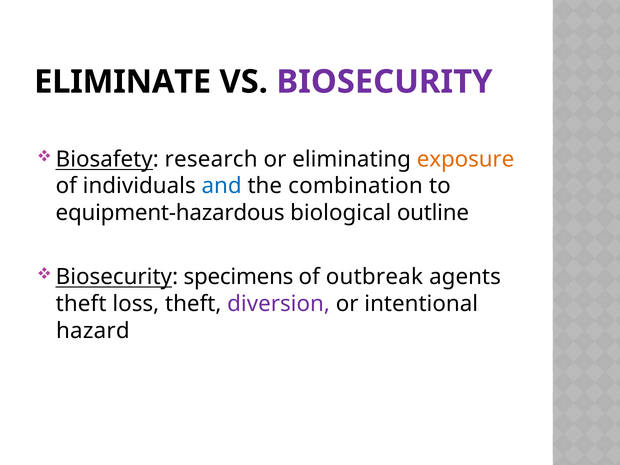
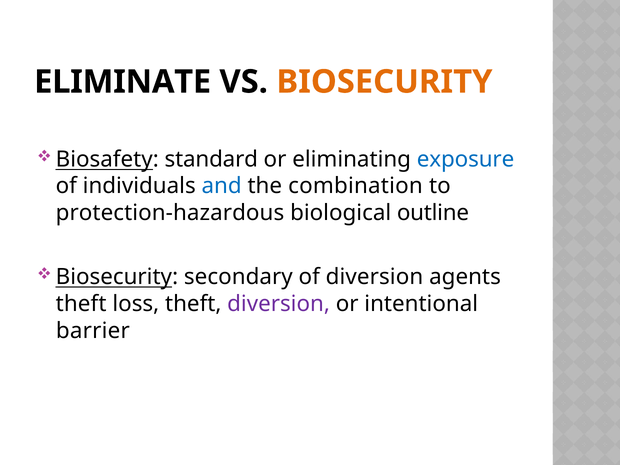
BIOSECURITY at (384, 82) colour: purple -> orange
research: research -> standard
exposure colour: orange -> blue
equipment-hazardous: equipment-hazardous -> protection-hazardous
specimens: specimens -> secondary
of outbreak: outbreak -> diversion
hazard: hazard -> barrier
